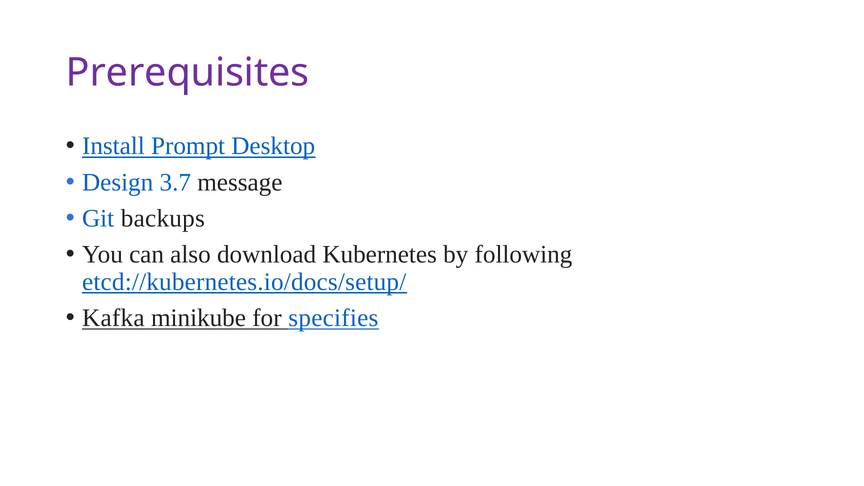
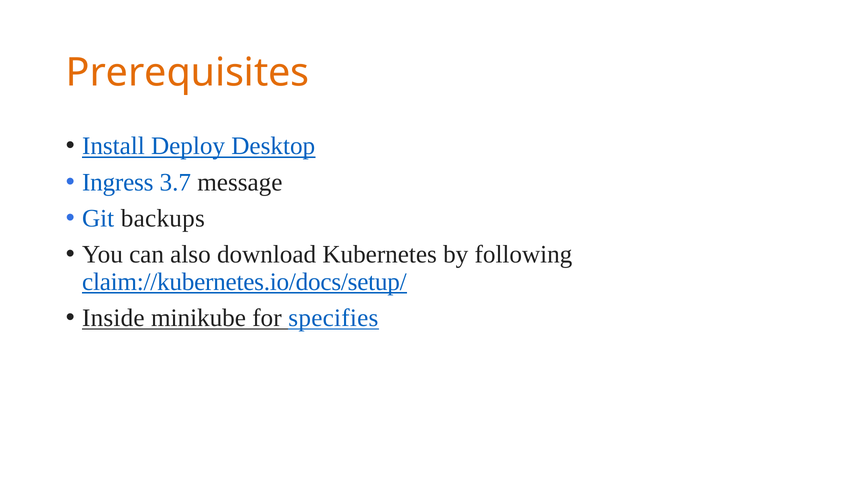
Prerequisites colour: purple -> orange
Prompt: Prompt -> Deploy
Design: Design -> Ingress
etcd://kubernetes.io/docs/setup/: etcd://kubernetes.io/docs/setup/ -> claim://kubernetes.io/docs/setup/
Kafka: Kafka -> Inside
